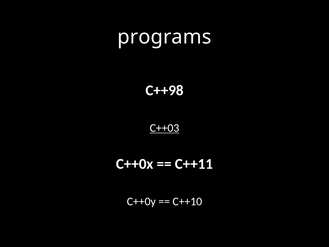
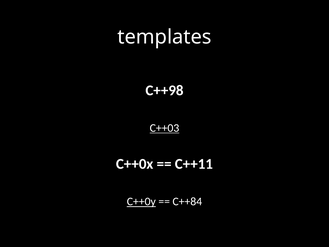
programs: programs -> templates
C++0y underline: none -> present
C++10: C++10 -> C++84
